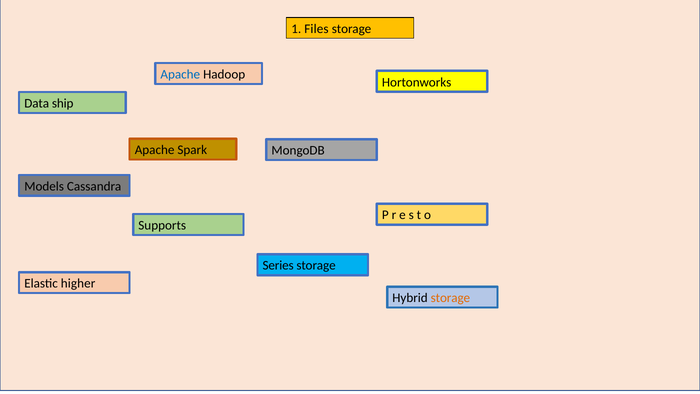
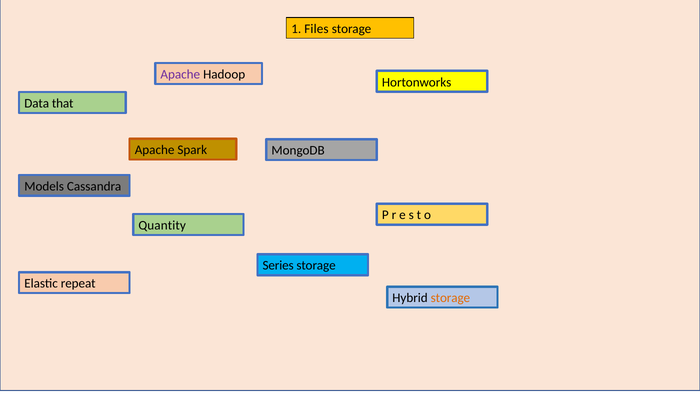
Apache at (180, 74) colour: blue -> purple
ship: ship -> that
Supports: Supports -> Quantity
higher: higher -> repeat
